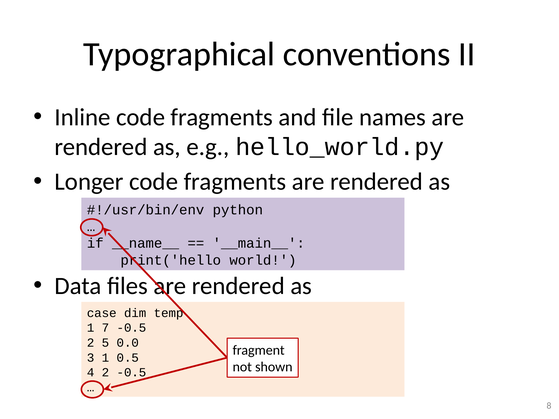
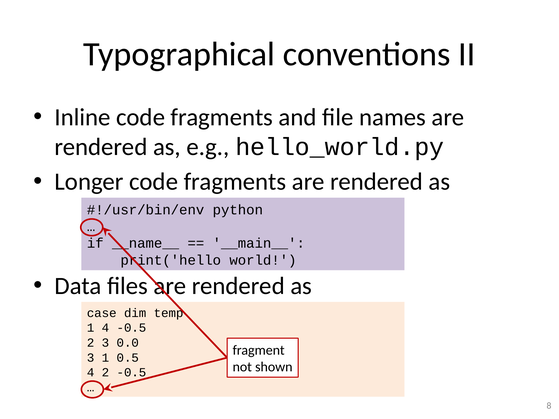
1 7: 7 -> 4
2 5: 5 -> 3
